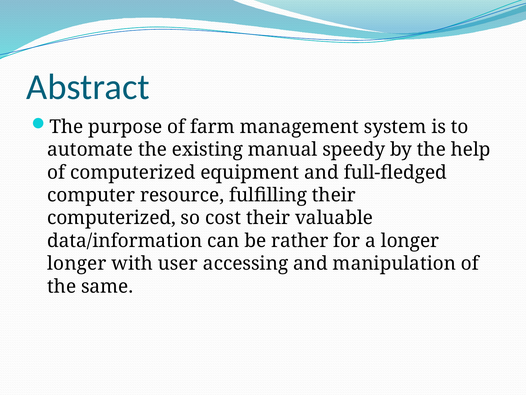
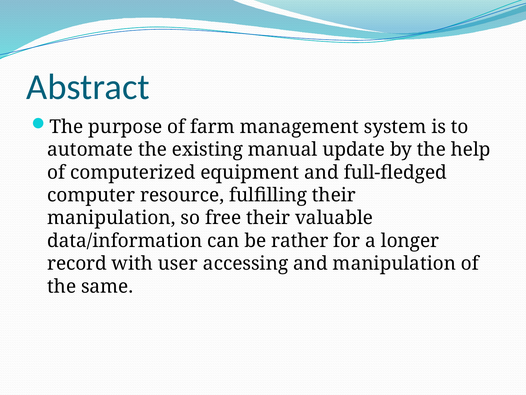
speedy: speedy -> update
computerized at (112, 218): computerized -> manipulation
cost: cost -> free
longer at (77, 263): longer -> record
